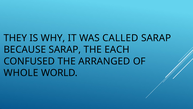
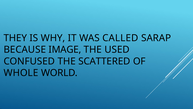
BECAUSE SARAP: SARAP -> IMAGE
EACH: EACH -> USED
ARRANGED: ARRANGED -> SCATTERED
